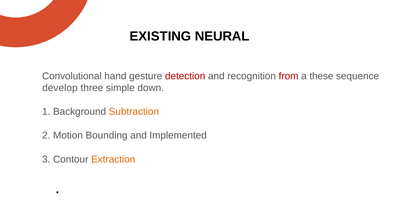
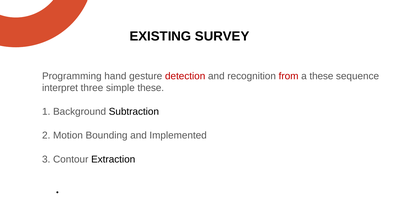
NEURAL: NEURAL -> SURVEY
Convolutional: Convolutional -> Programming
develop: develop -> interpret
simple down: down -> these
Subtraction colour: orange -> black
Extraction colour: orange -> black
